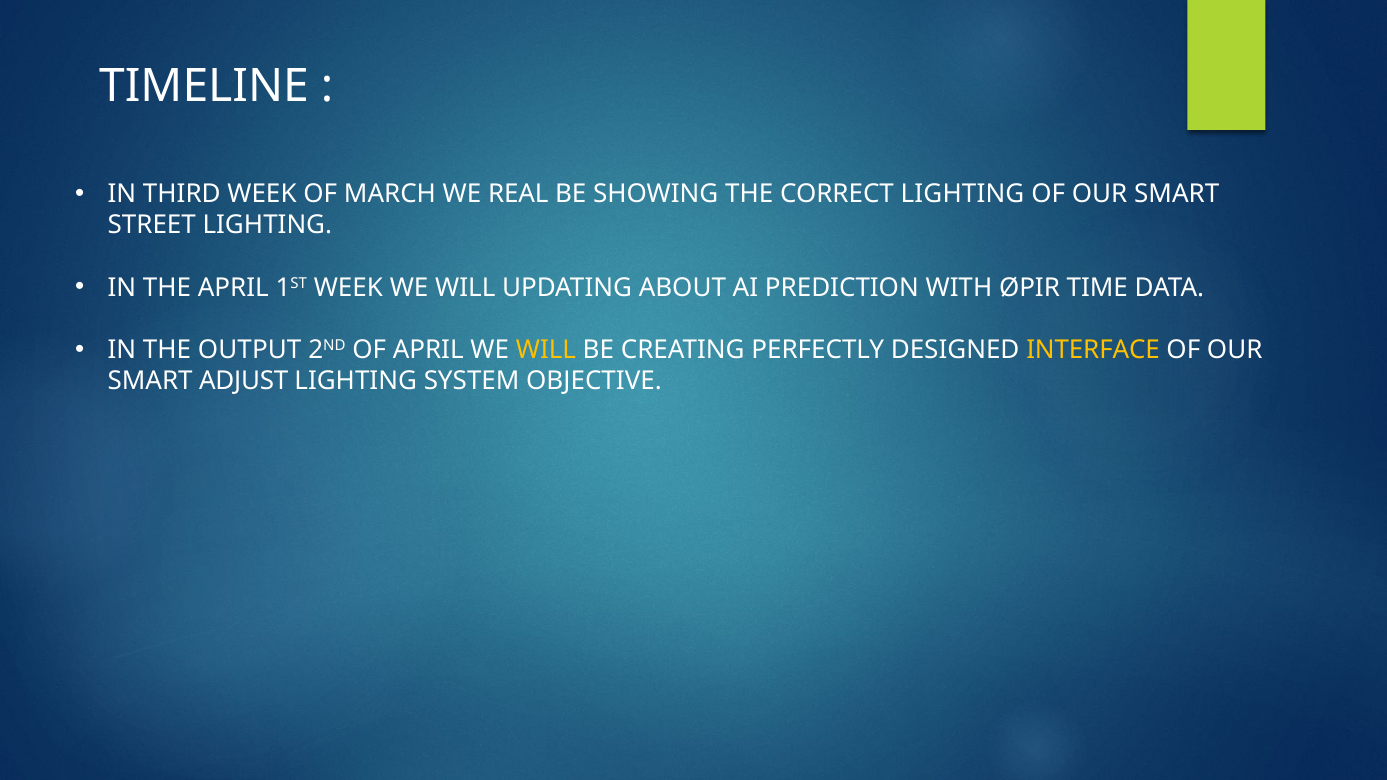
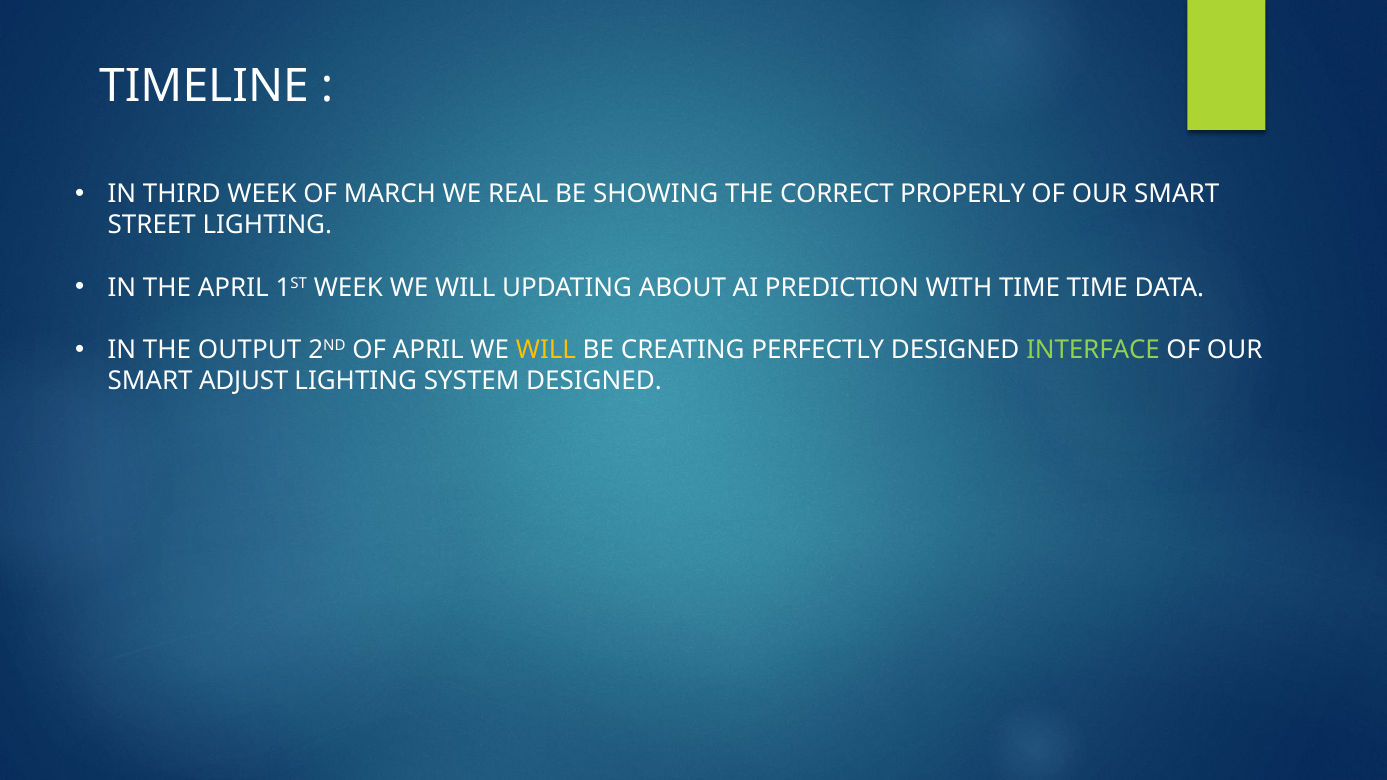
CORRECT LIGHTING: LIGHTING -> PROPERLY
WITH ØPIR: ØPIR -> TIME
INTERFACE colour: yellow -> light green
SYSTEM OBJECTIVE: OBJECTIVE -> DESIGNED
